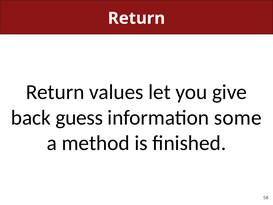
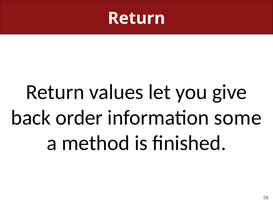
guess: guess -> order
